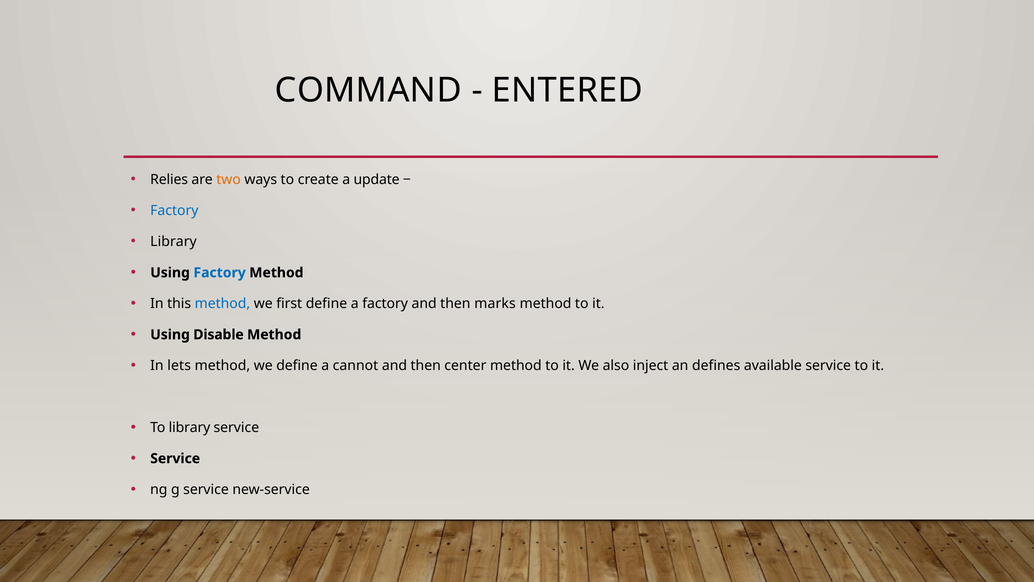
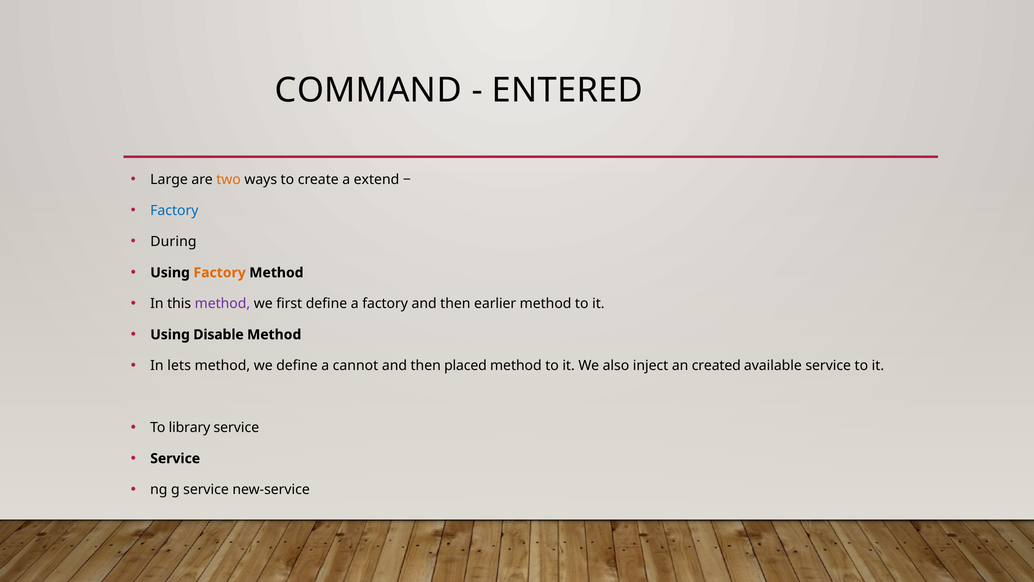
Relies: Relies -> Large
update: update -> extend
Library at (174, 242): Library -> During
Factory at (220, 273) colour: blue -> orange
method at (222, 303) colour: blue -> purple
marks: marks -> earlier
center: center -> placed
defines: defines -> created
